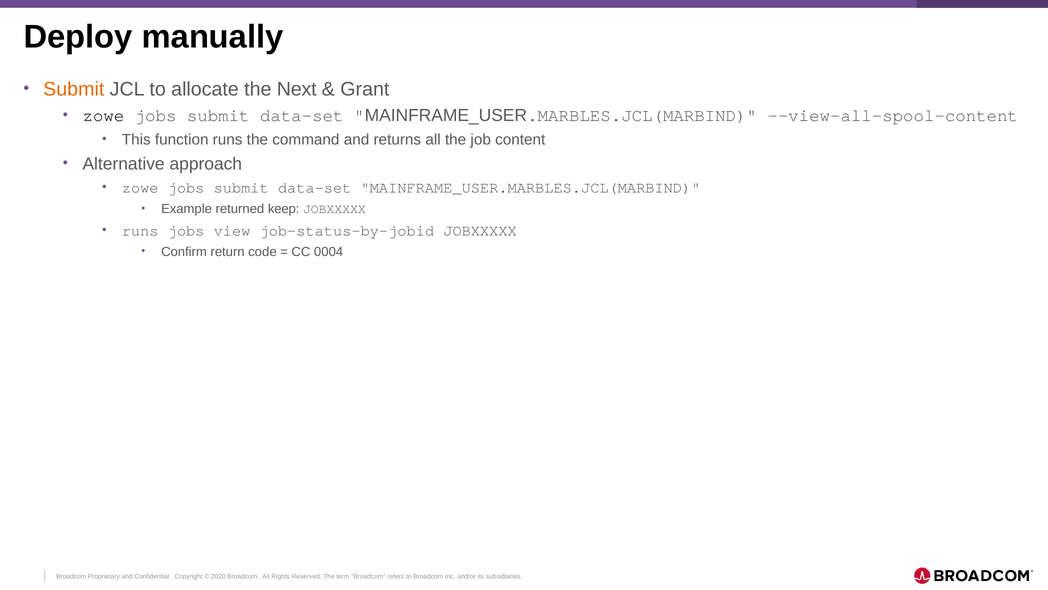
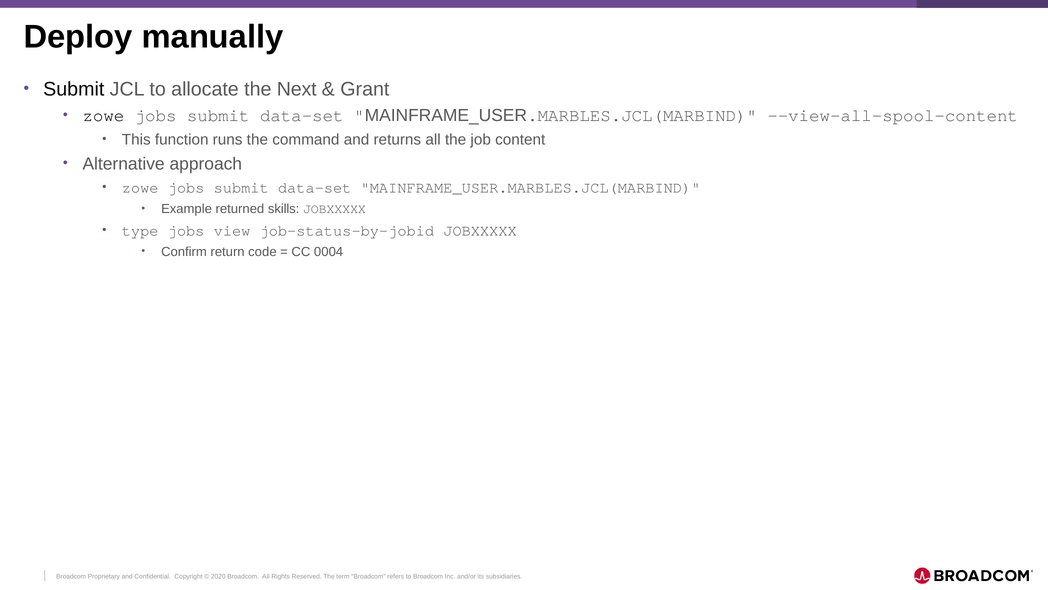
Submit at (74, 89) colour: orange -> black
keep: keep -> skills
runs at (140, 230): runs -> type
